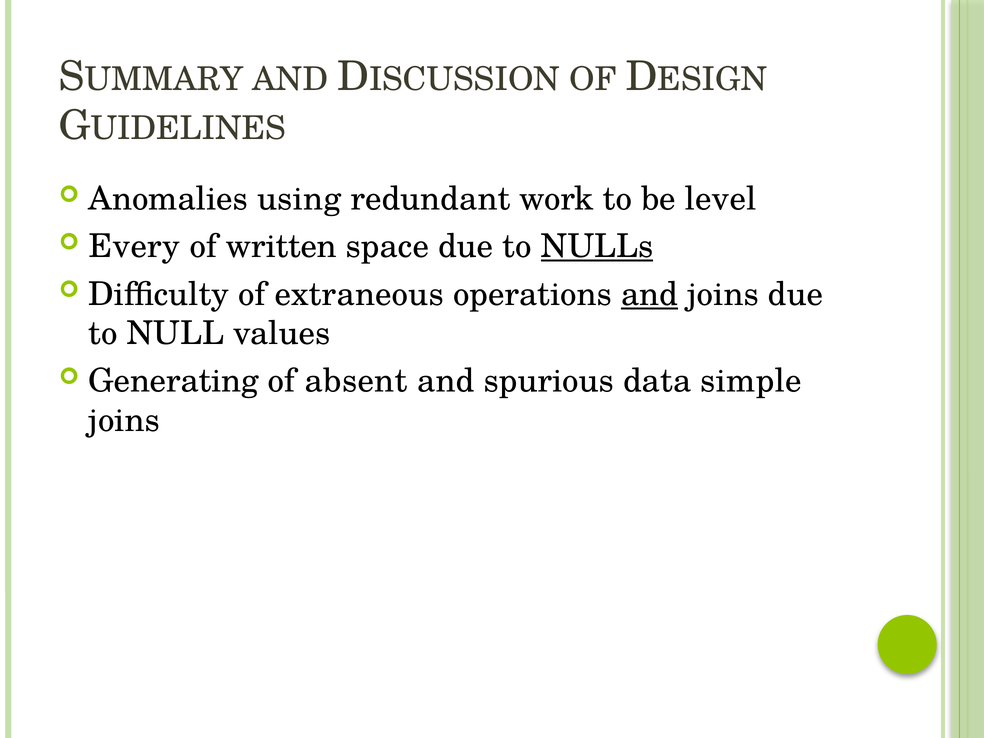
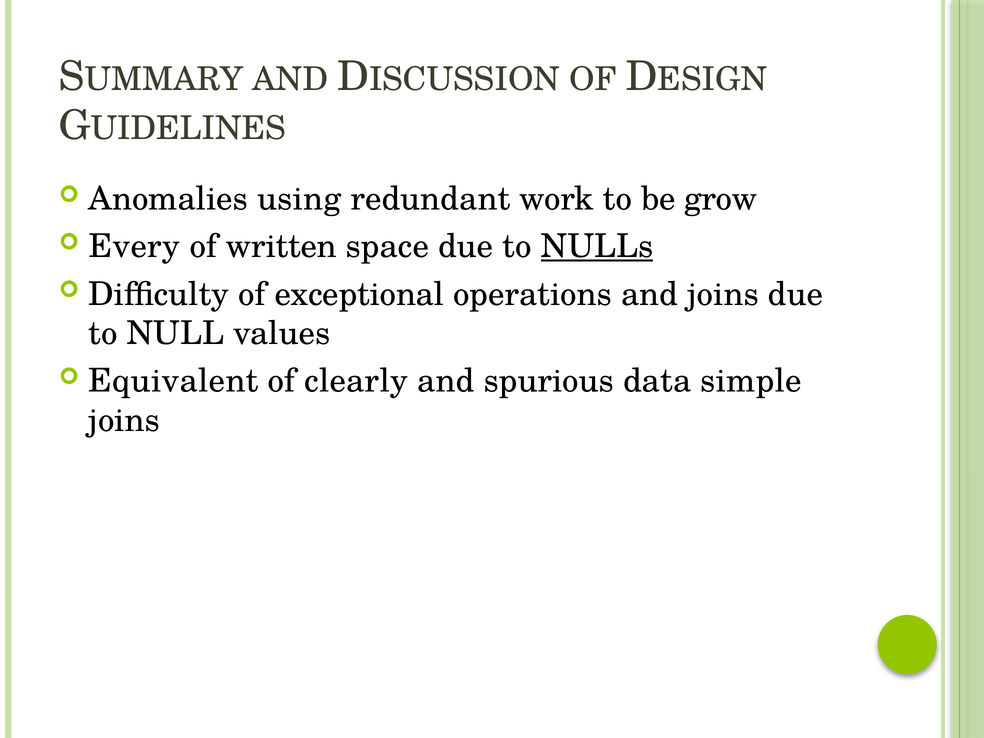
level: level -> grow
extraneous: extraneous -> exceptional
and at (650, 294) underline: present -> none
Generating: Generating -> Equivalent
absent: absent -> clearly
